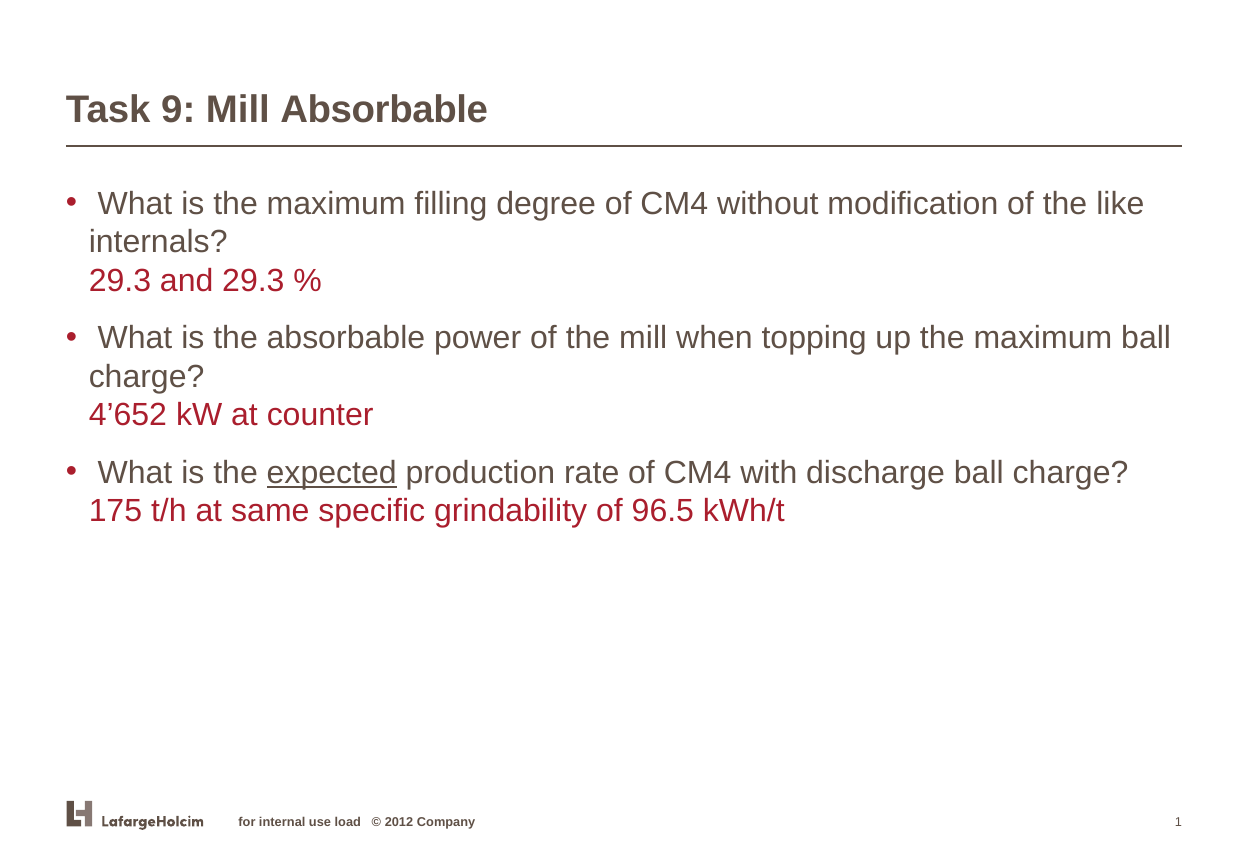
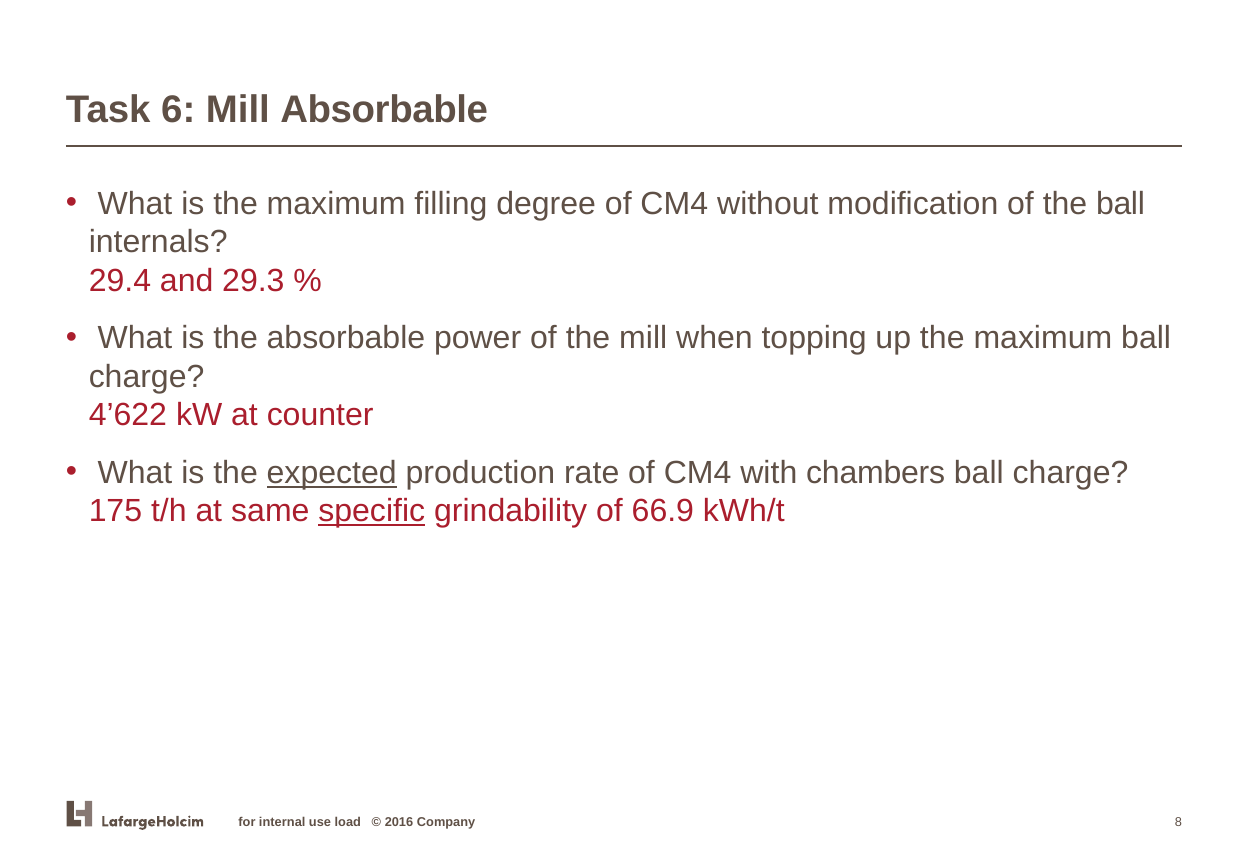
9: 9 -> 6
the like: like -> ball
29.3 at (120, 281): 29.3 -> 29.4
4’652: 4’652 -> 4’622
discharge: discharge -> chambers
specific underline: none -> present
96.5: 96.5 -> 66.9
2012: 2012 -> 2016
1: 1 -> 8
